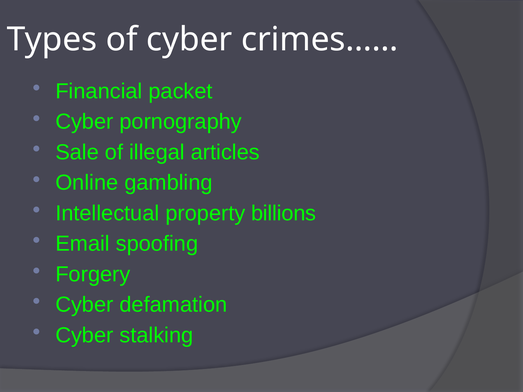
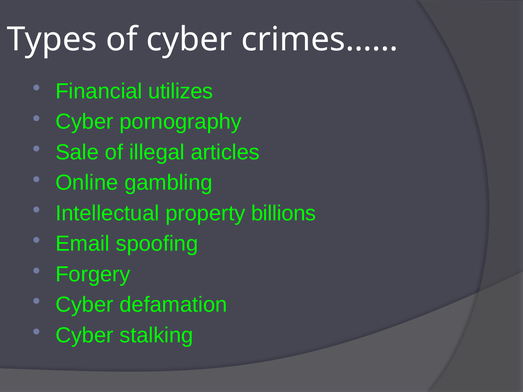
packet: packet -> utilizes
